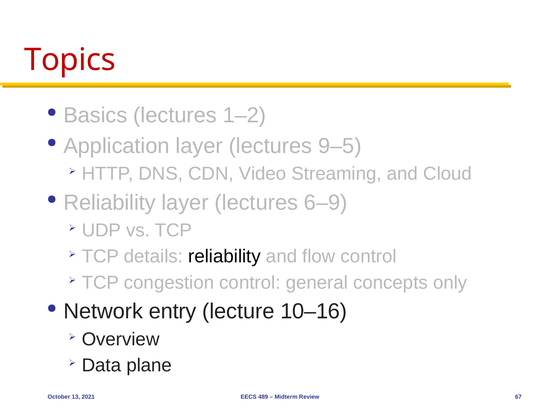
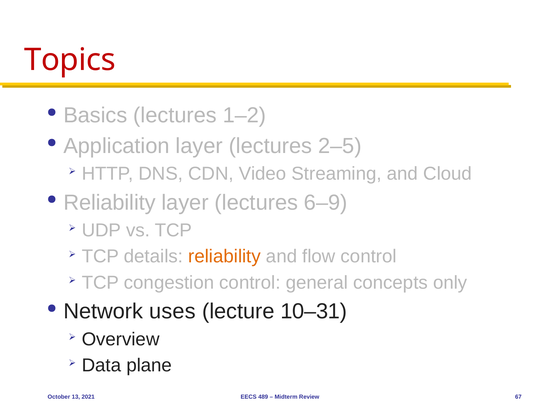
9–5: 9–5 -> 2–5
reliability at (225, 256) colour: black -> orange
entry: entry -> uses
10–16: 10–16 -> 10–31
